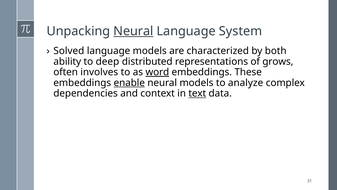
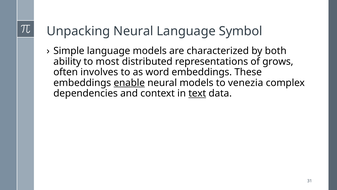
Neural at (133, 31) underline: present -> none
System: System -> Symbol
Solved: Solved -> Simple
deep: deep -> most
word underline: present -> none
analyze: analyze -> venezia
